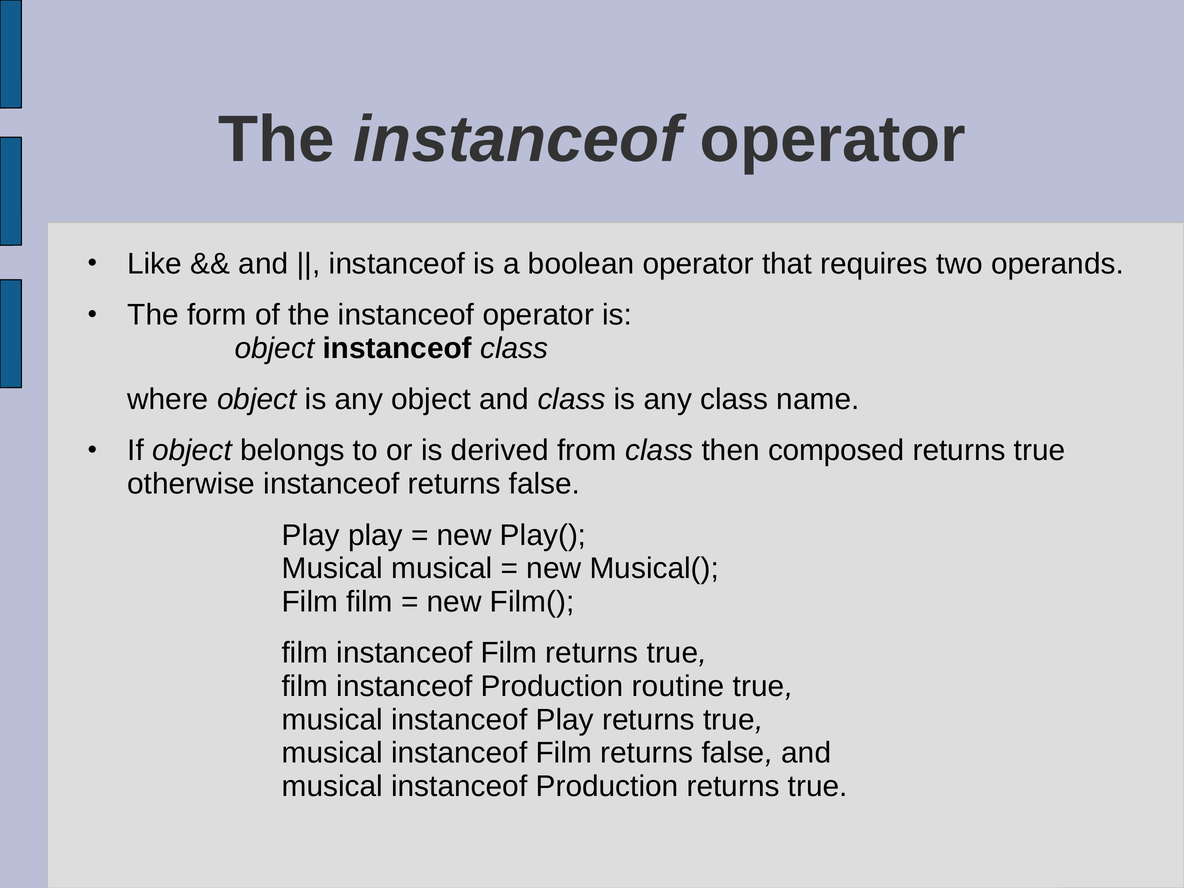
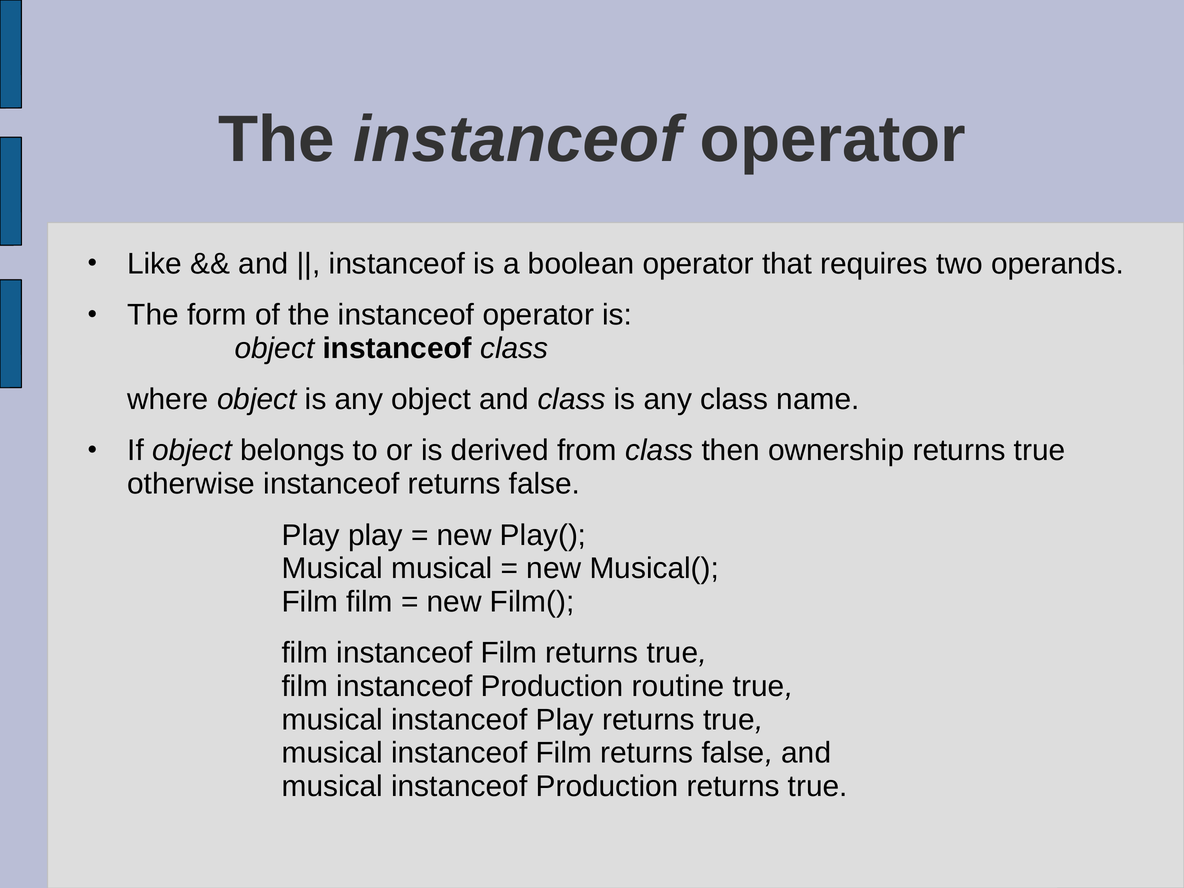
composed: composed -> ownership
